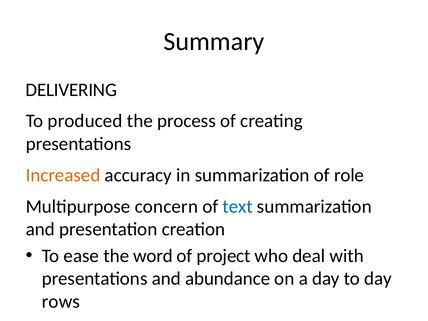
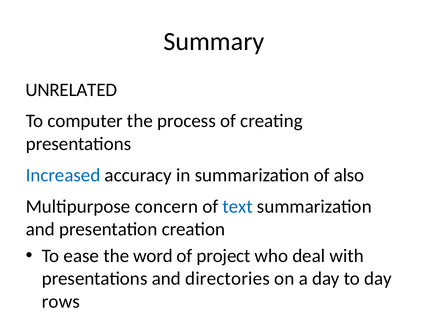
DELIVERING: DELIVERING -> UNRELATED
produced: produced -> computer
Increased colour: orange -> blue
role: role -> also
abundance: abundance -> directories
